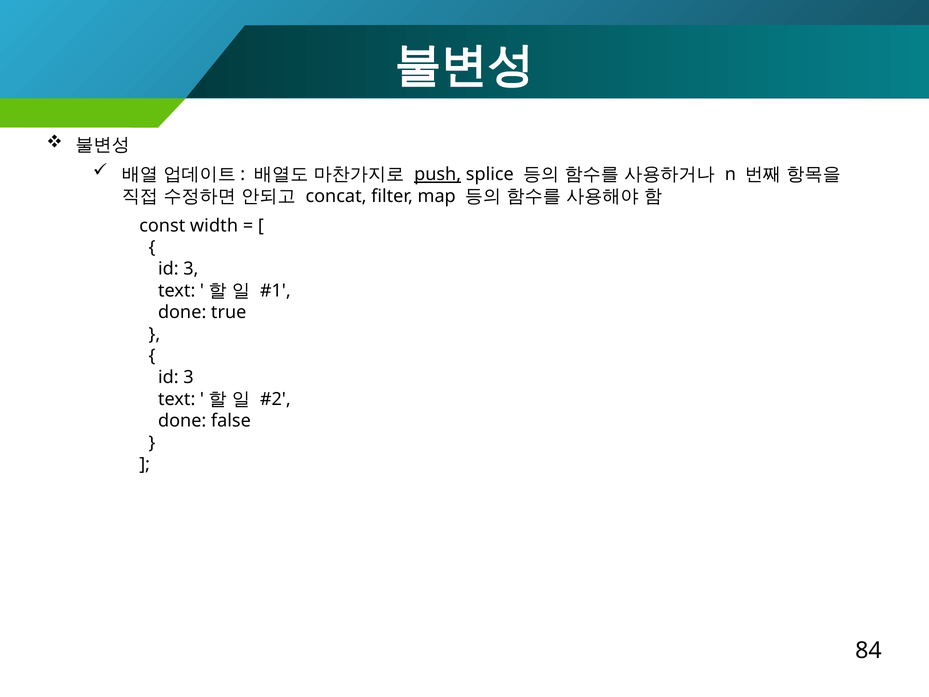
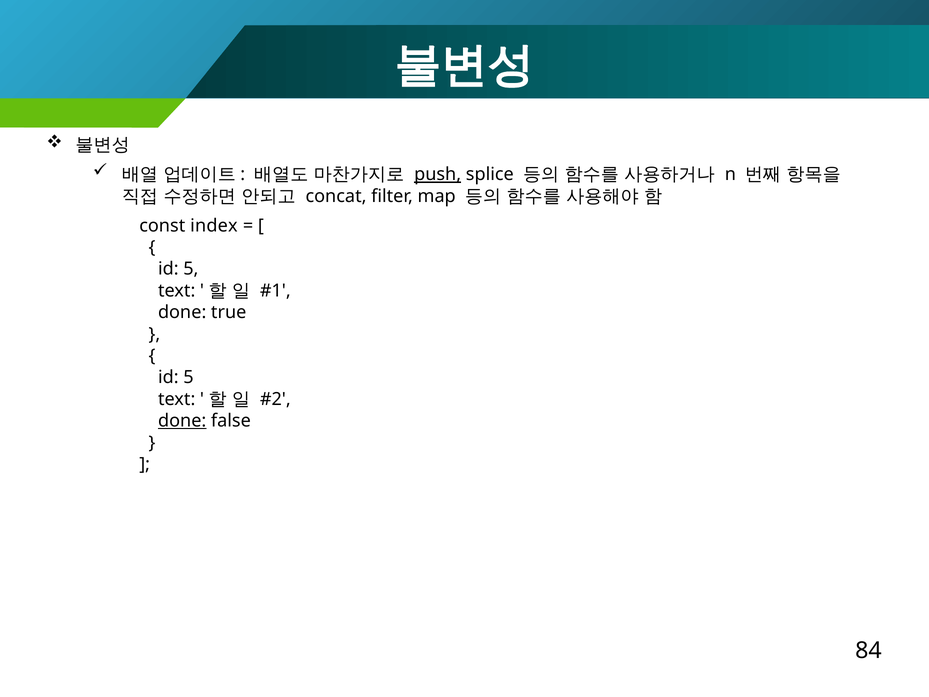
width: width -> index
3 at (191, 269): 3 -> 5
3 at (188, 377): 3 -> 5
done at (182, 421) underline: none -> present
